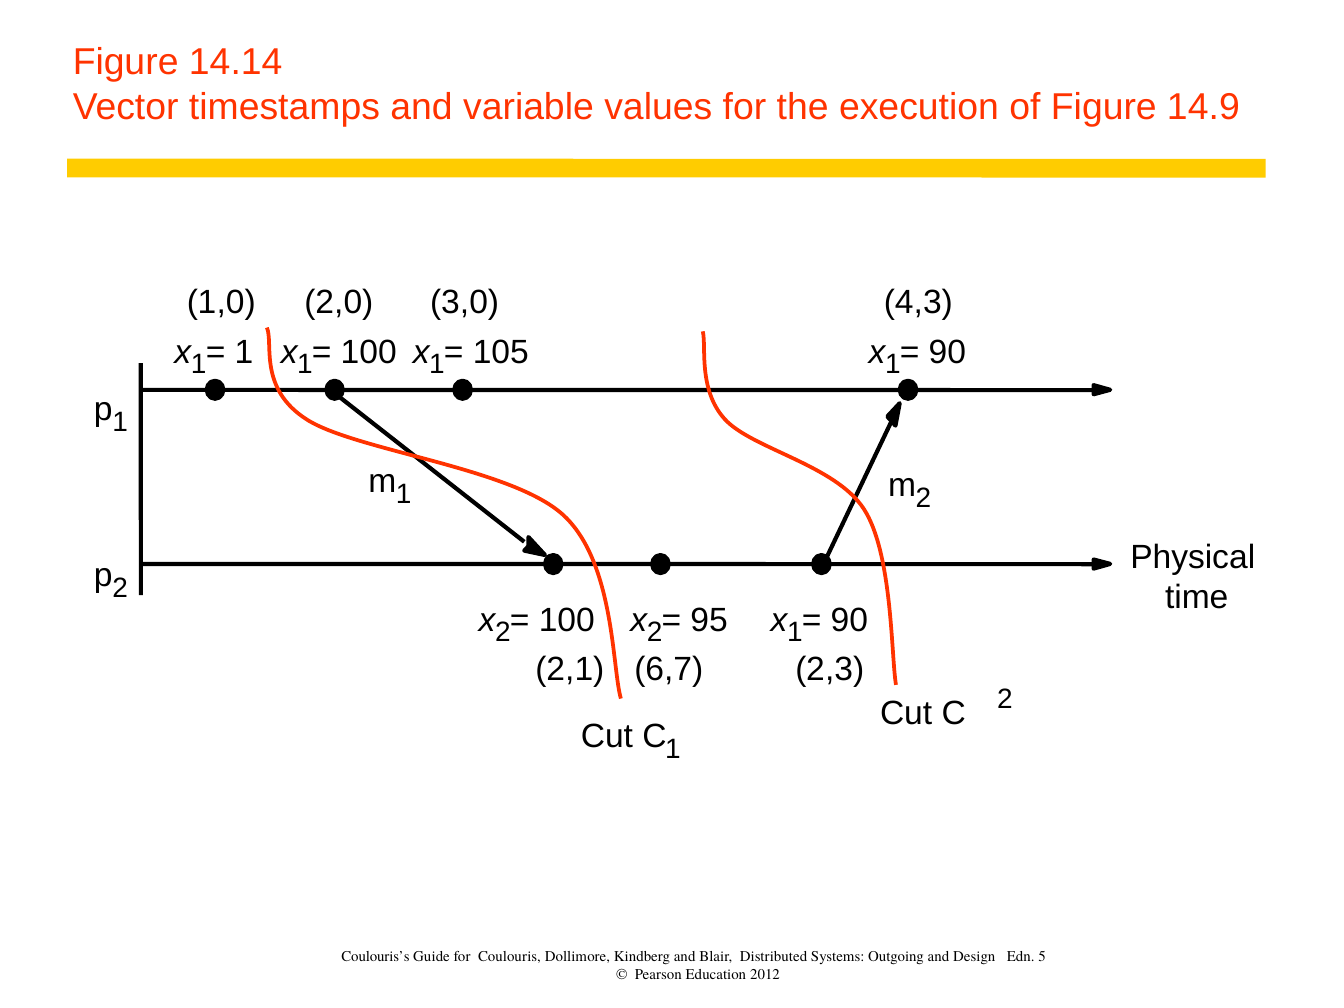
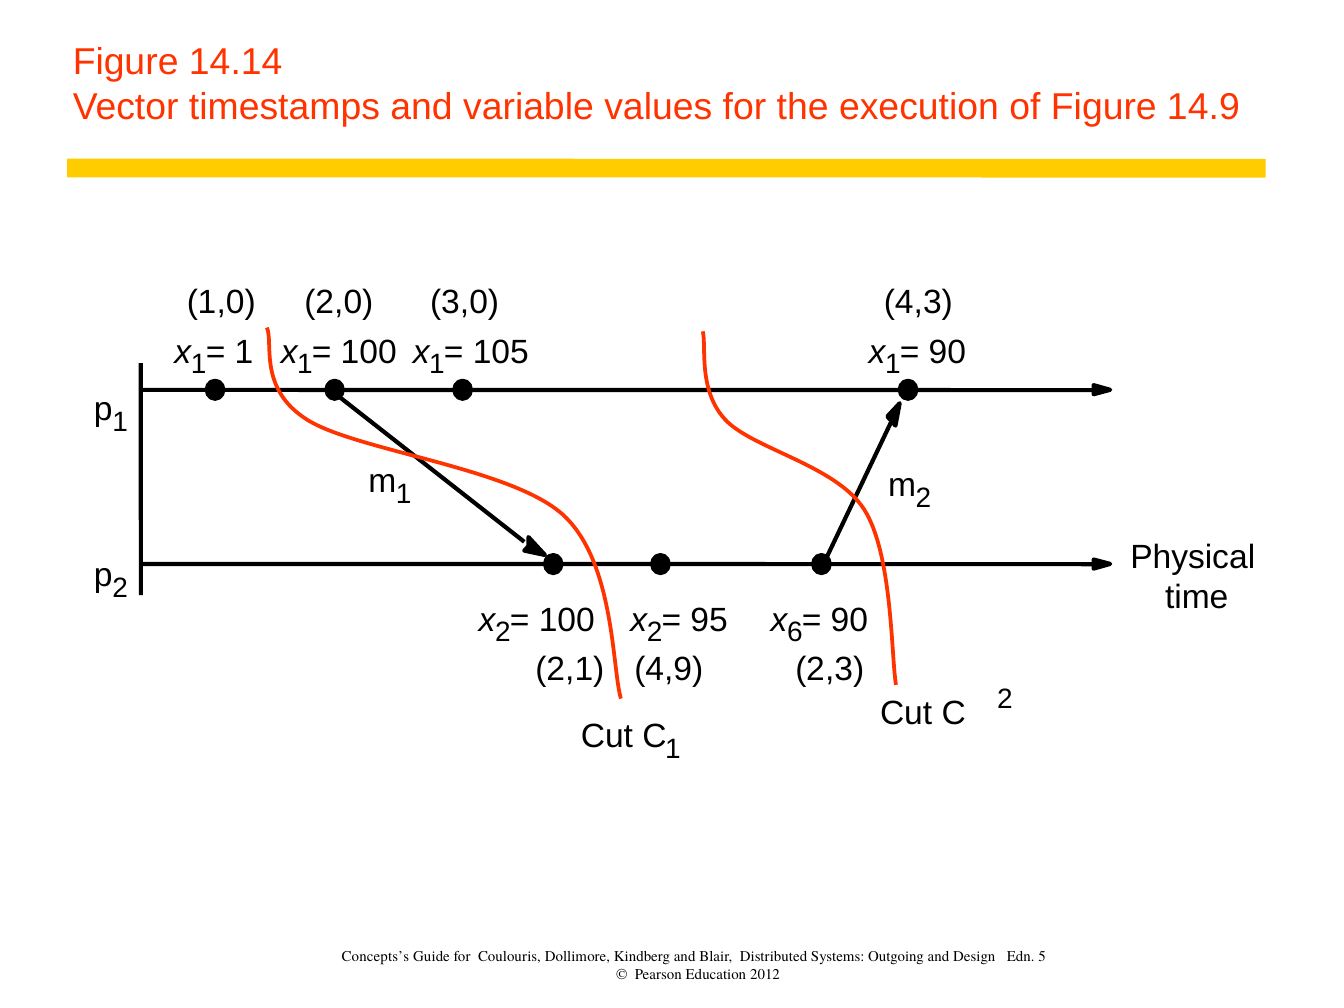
95 x 1: 1 -> 6
6,7: 6,7 -> 4,9
Coulouris’s: Coulouris’s -> Concepts’s
